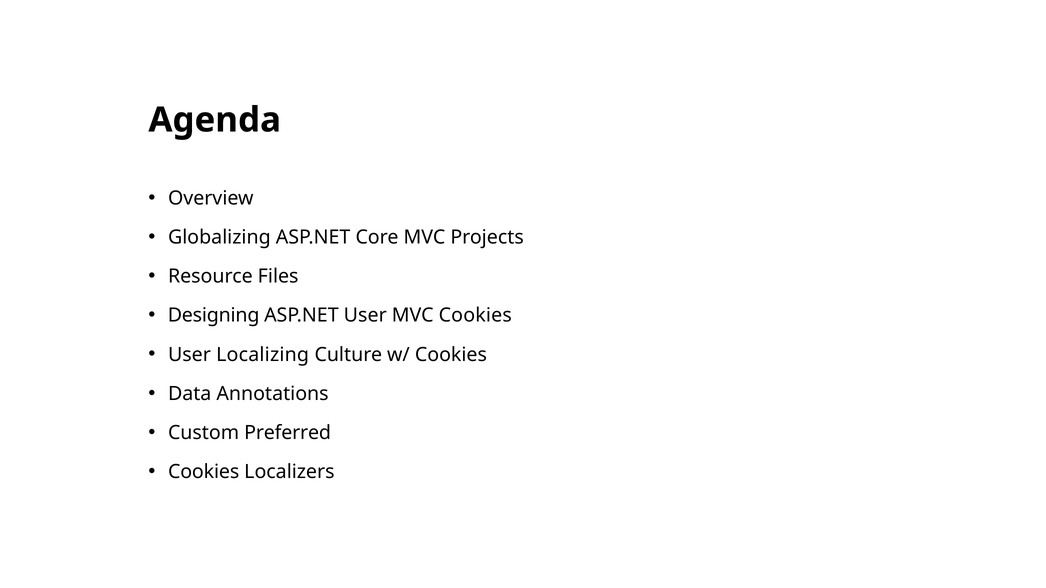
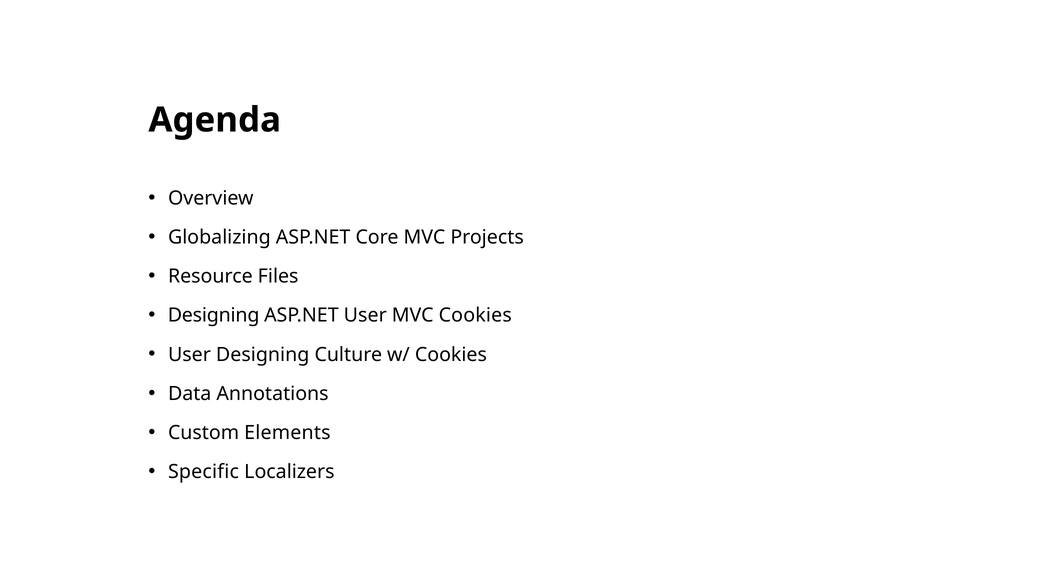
User Localizing: Localizing -> Designing
Preferred: Preferred -> Elements
Cookies at (204, 472): Cookies -> Specific
